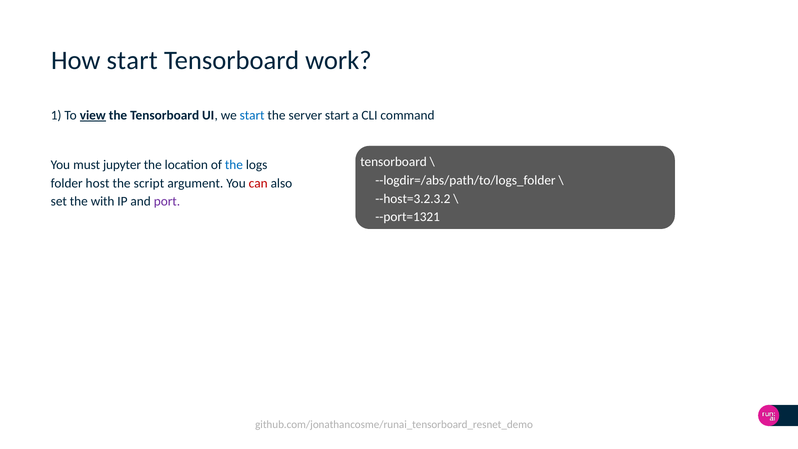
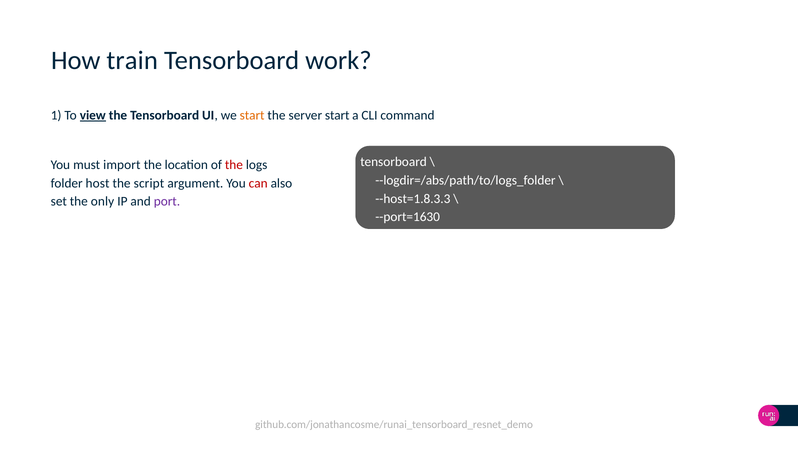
How start: start -> train
start at (252, 115) colour: blue -> orange
jupyter: jupyter -> import
the at (234, 165) colour: blue -> red
--host=3.2.3.2: --host=3.2.3.2 -> --host=1.8.3.3
with: with -> only
--port=1321: --port=1321 -> --port=1630
